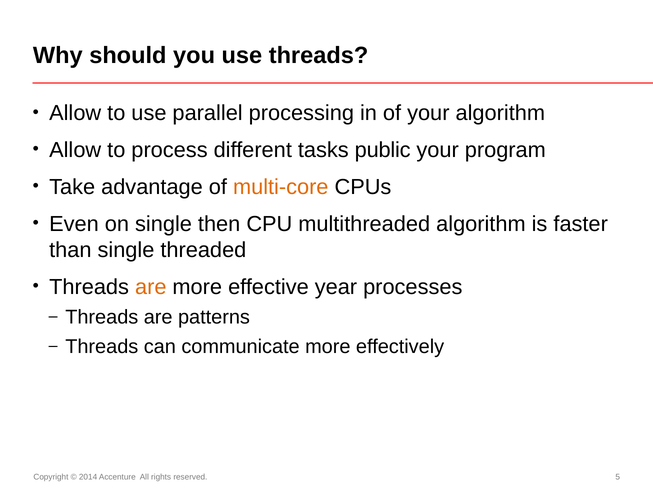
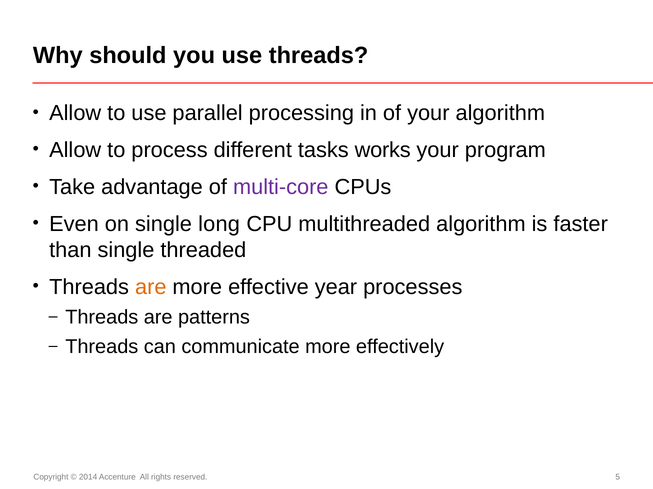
public: public -> works
multi-core colour: orange -> purple
then: then -> long
